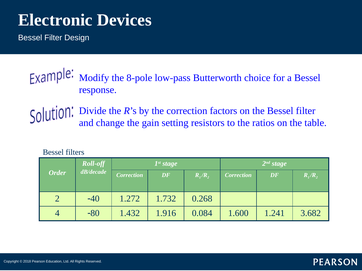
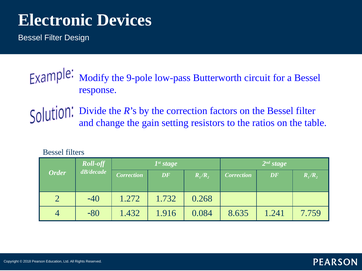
8-pole: 8-pole -> 9-pole
choice: choice -> circuit
1.600: 1.600 -> 8.635
3.682: 3.682 -> 7.759
